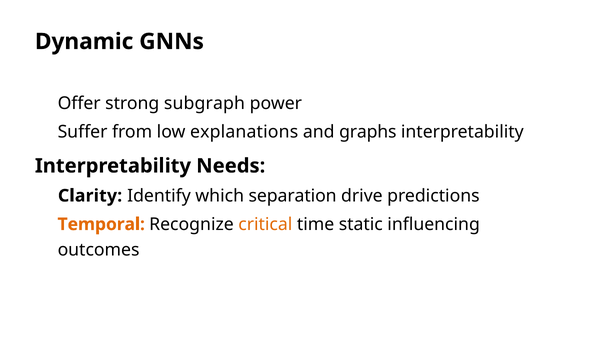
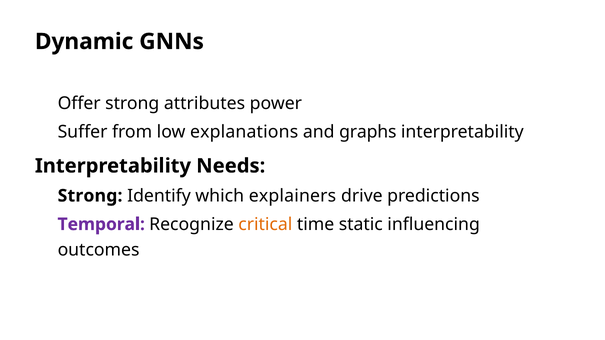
subgraph: subgraph -> attributes
Clarity at (90, 196): Clarity -> Strong
separation: separation -> explainers
Temporal colour: orange -> purple
